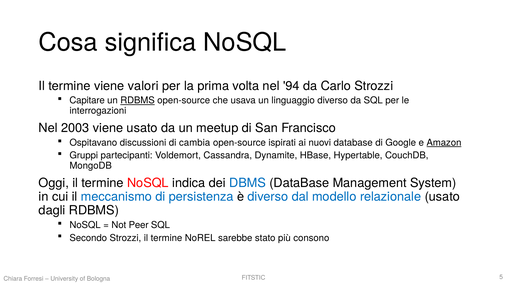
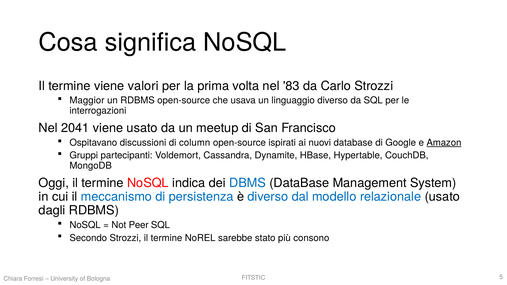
94: 94 -> 83
Capitare: Capitare -> Maggior
RDBMS at (138, 101) underline: present -> none
2003: 2003 -> 2041
cambia: cambia -> column
